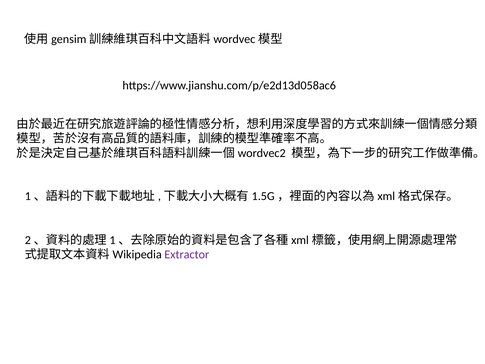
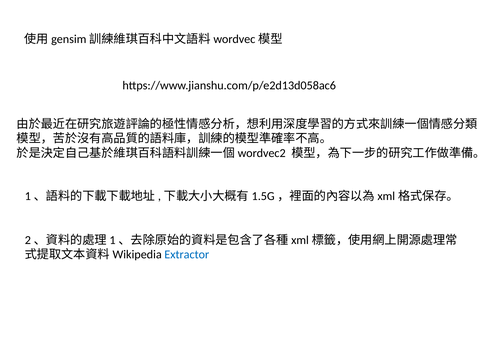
Extractor colour: purple -> blue
